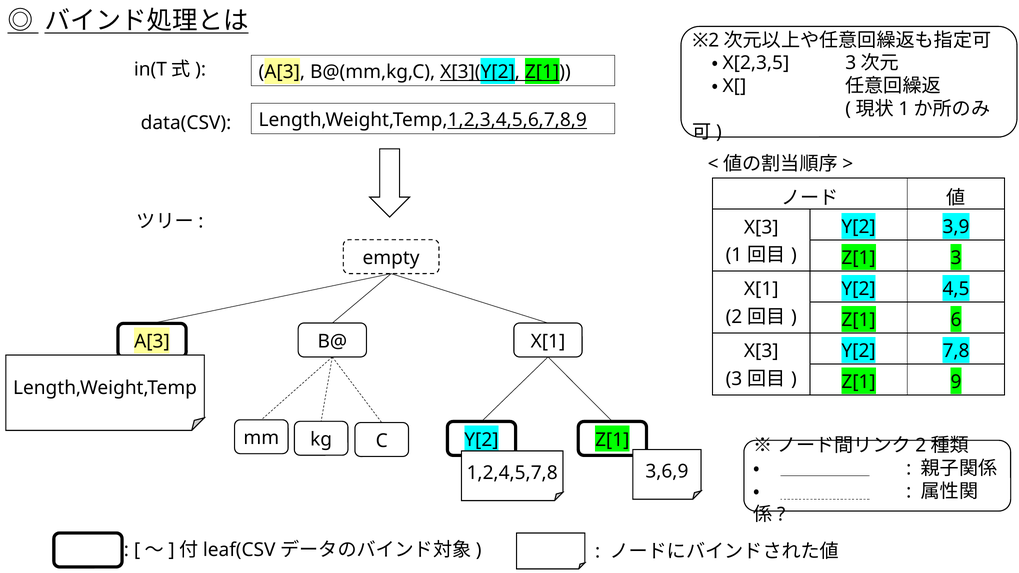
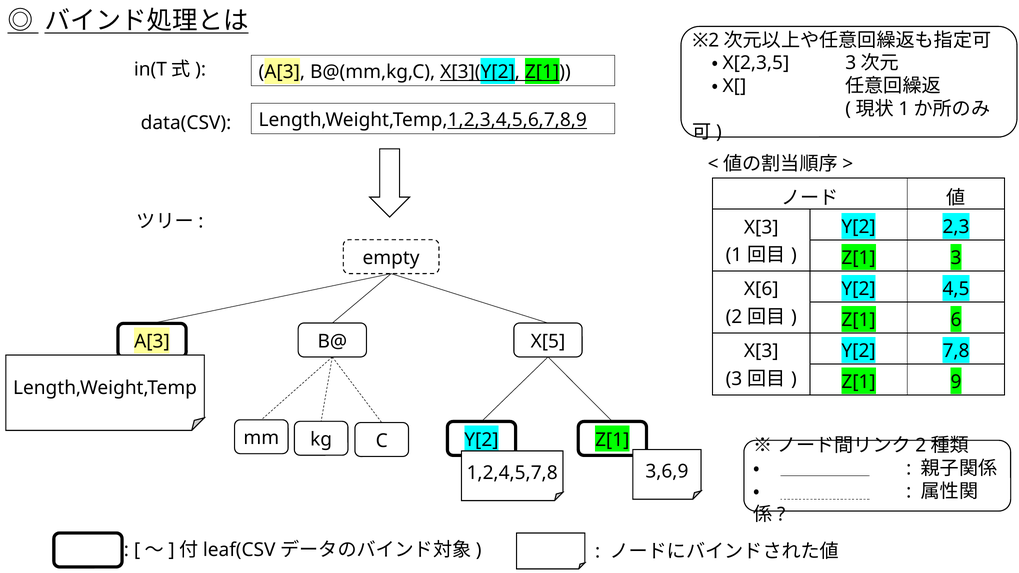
3,9: 3,9 -> 2,3
X[1 at (761, 289): X[1 -> X[6
X[1 at (548, 341): X[1 -> X[5
